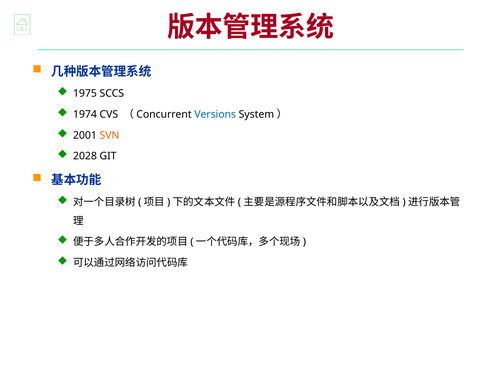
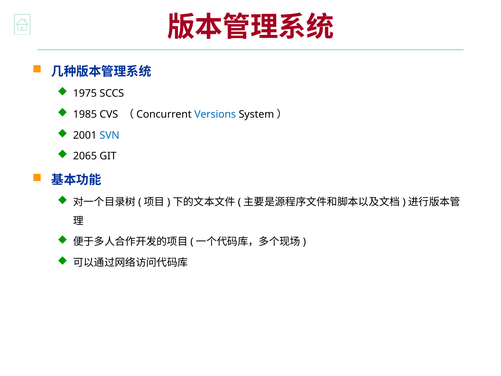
1974: 1974 -> 1985
SVN colour: orange -> blue
2028: 2028 -> 2065
